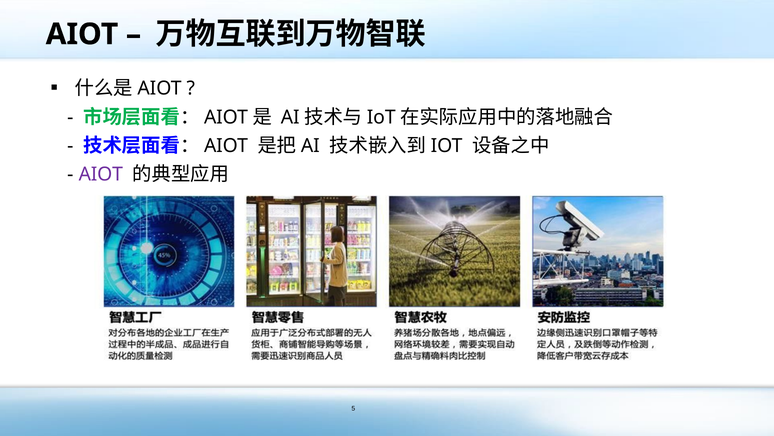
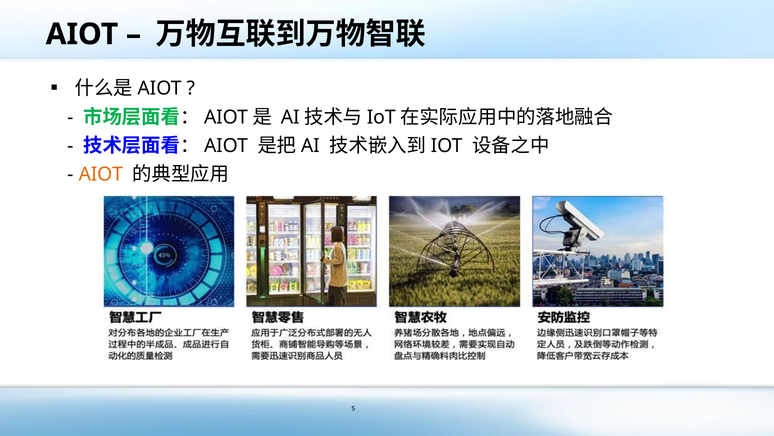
AIOT at (101, 174) colour: purple -> orange
